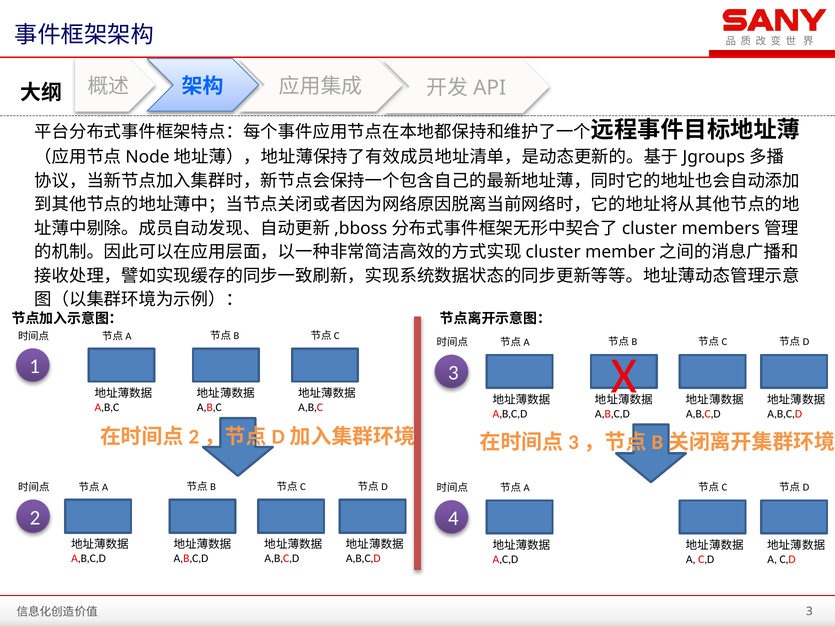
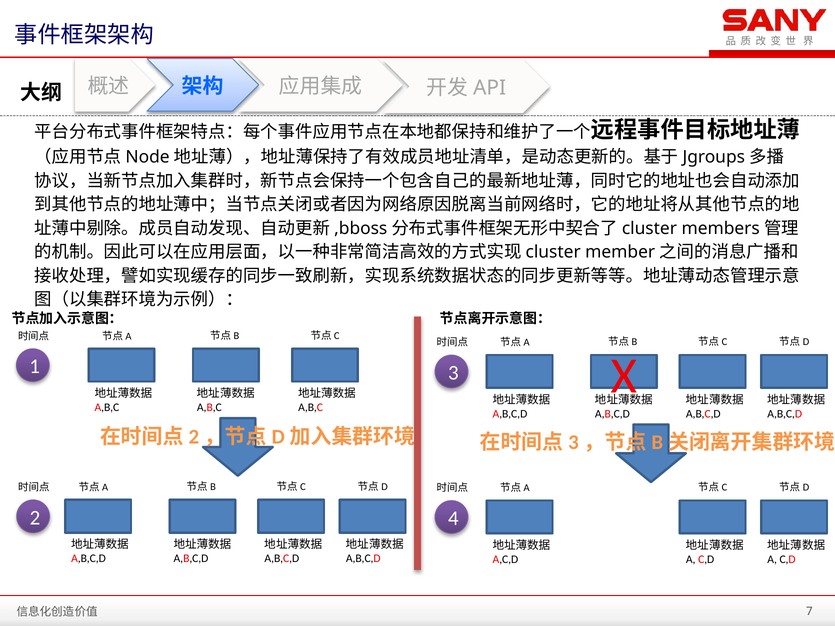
3 at (809, 611): 3 -> 7
